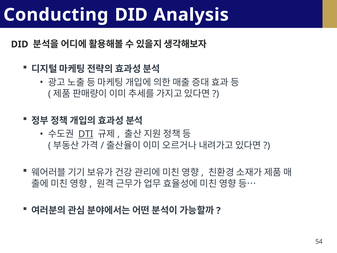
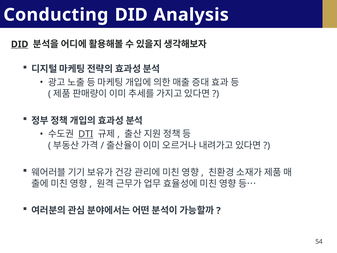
DID at (20, 44) underline: none -> present
